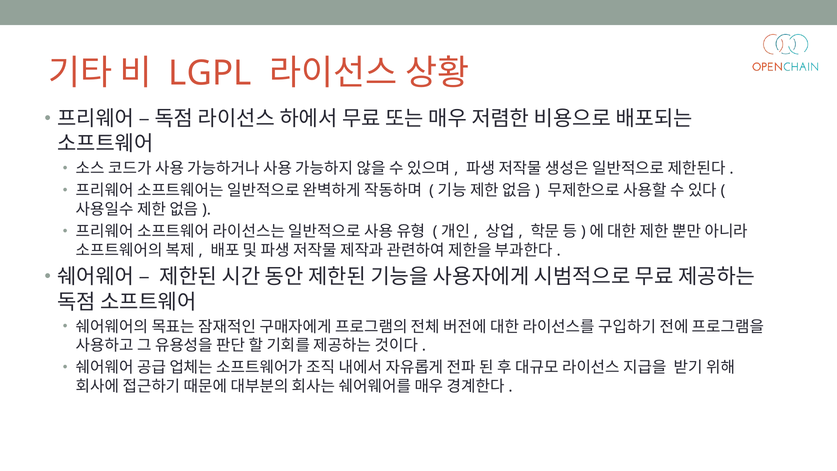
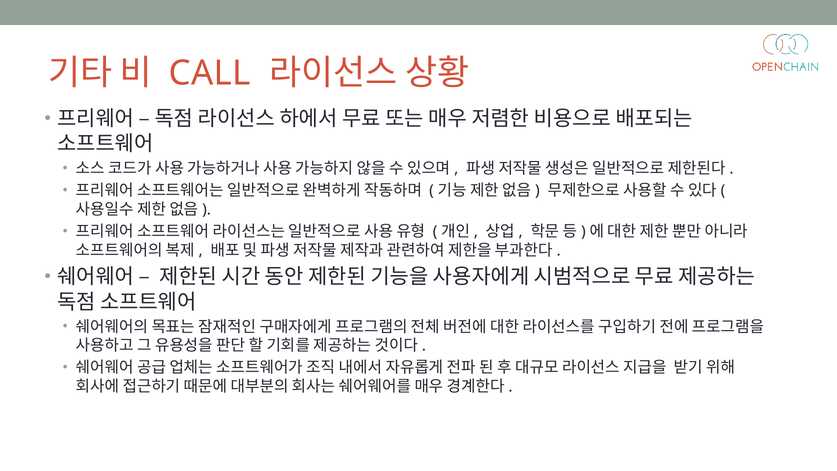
LGPL: LGPL -> CALL
